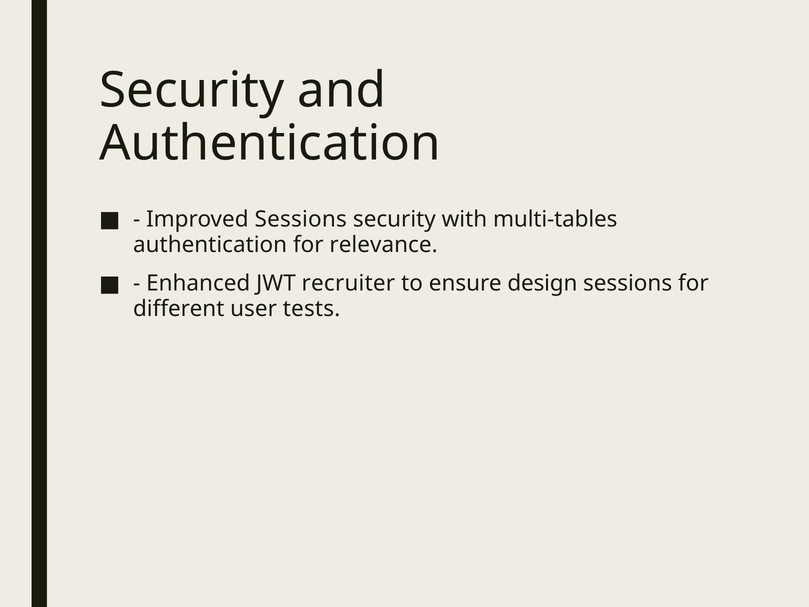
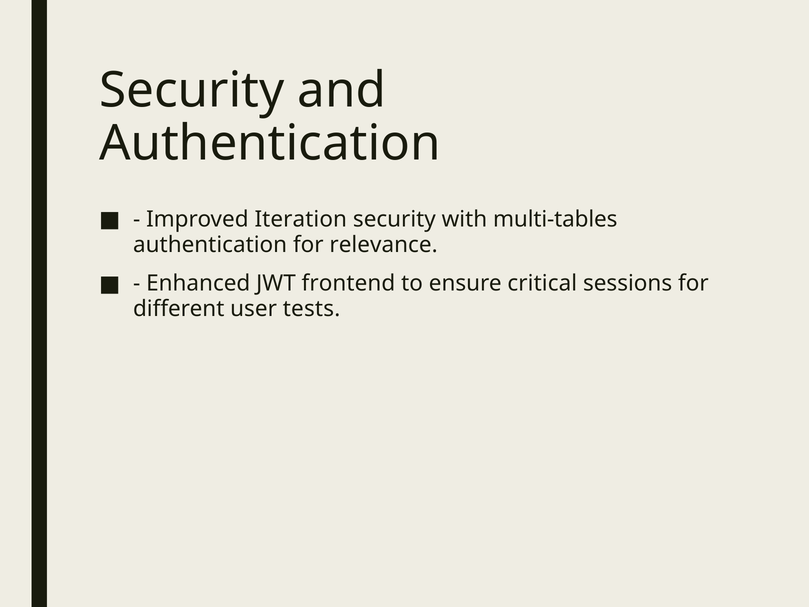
Improved Sessions: Sessions -> Iteration
recruiter: recruiter -> frontend
design: design -> critical
